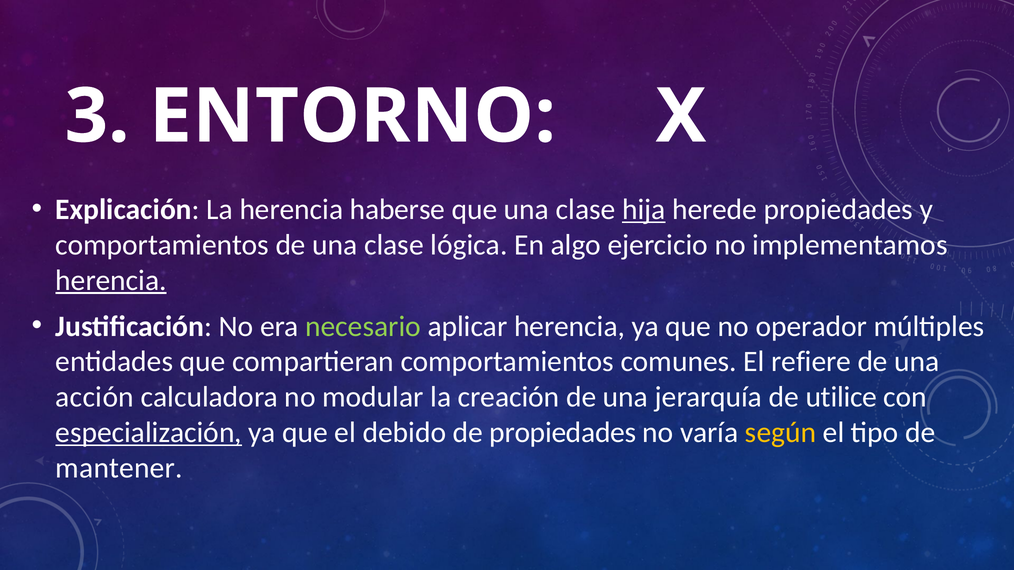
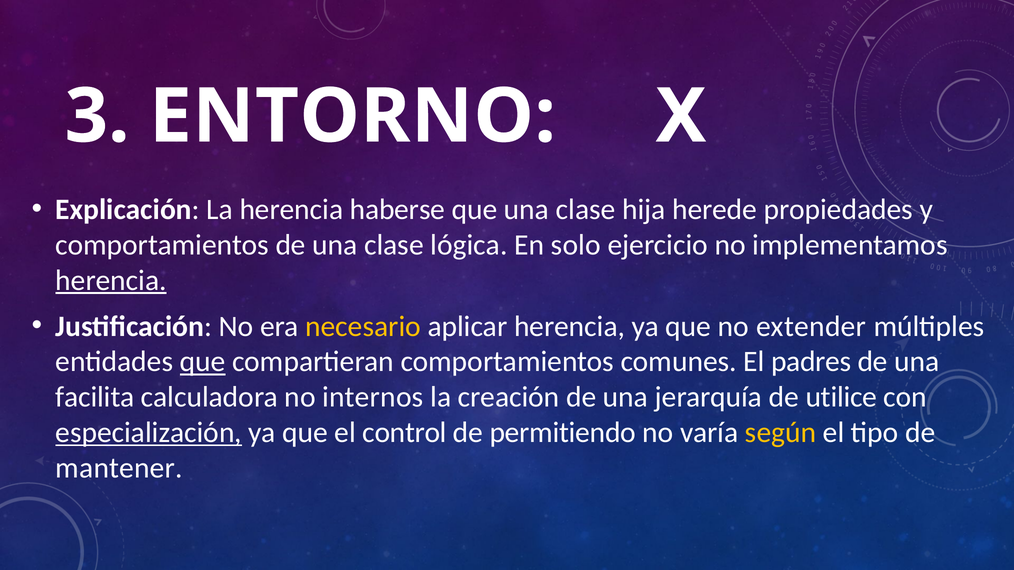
hija underline: present -> none
algo: algo -> solo
necesario colour: light green -> yellow
operador: operador -> extender
que at (203, 362) underline: none -> present
refiere: refiere -> padres
acción: acción -> facilita
modular: modular -> internos
debido: debido -> control
de propiedades: propiedades -> permitiendo
